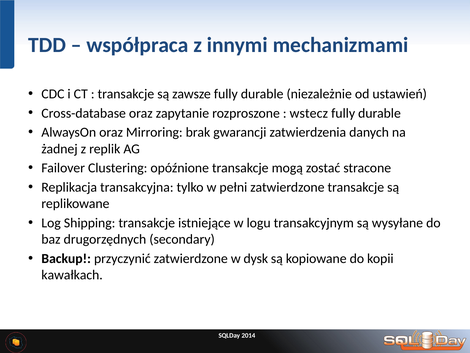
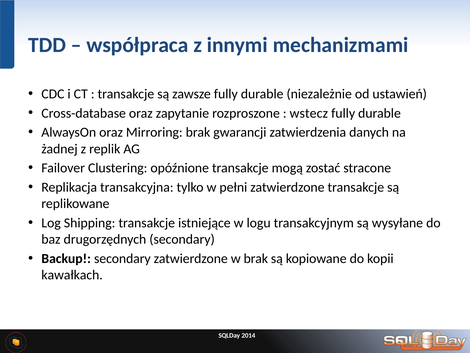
Backup przyczynić: przyczynić -> secondary
w dysk: dysk -> brak
